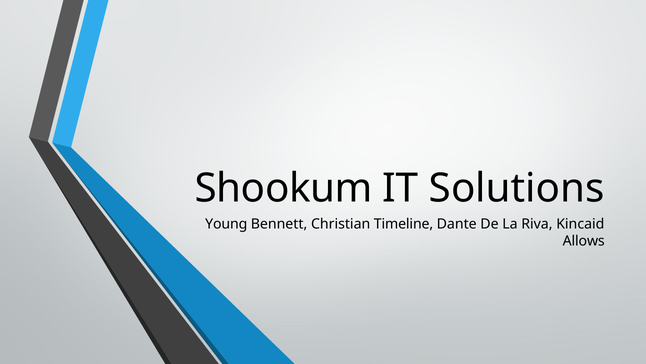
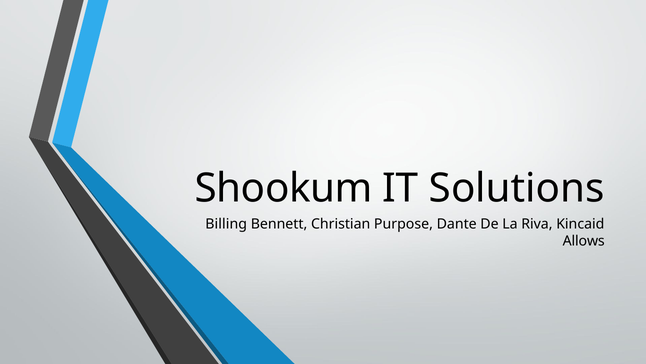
Young: Young -> Billing
Timeline: Timeline -> Purpose
